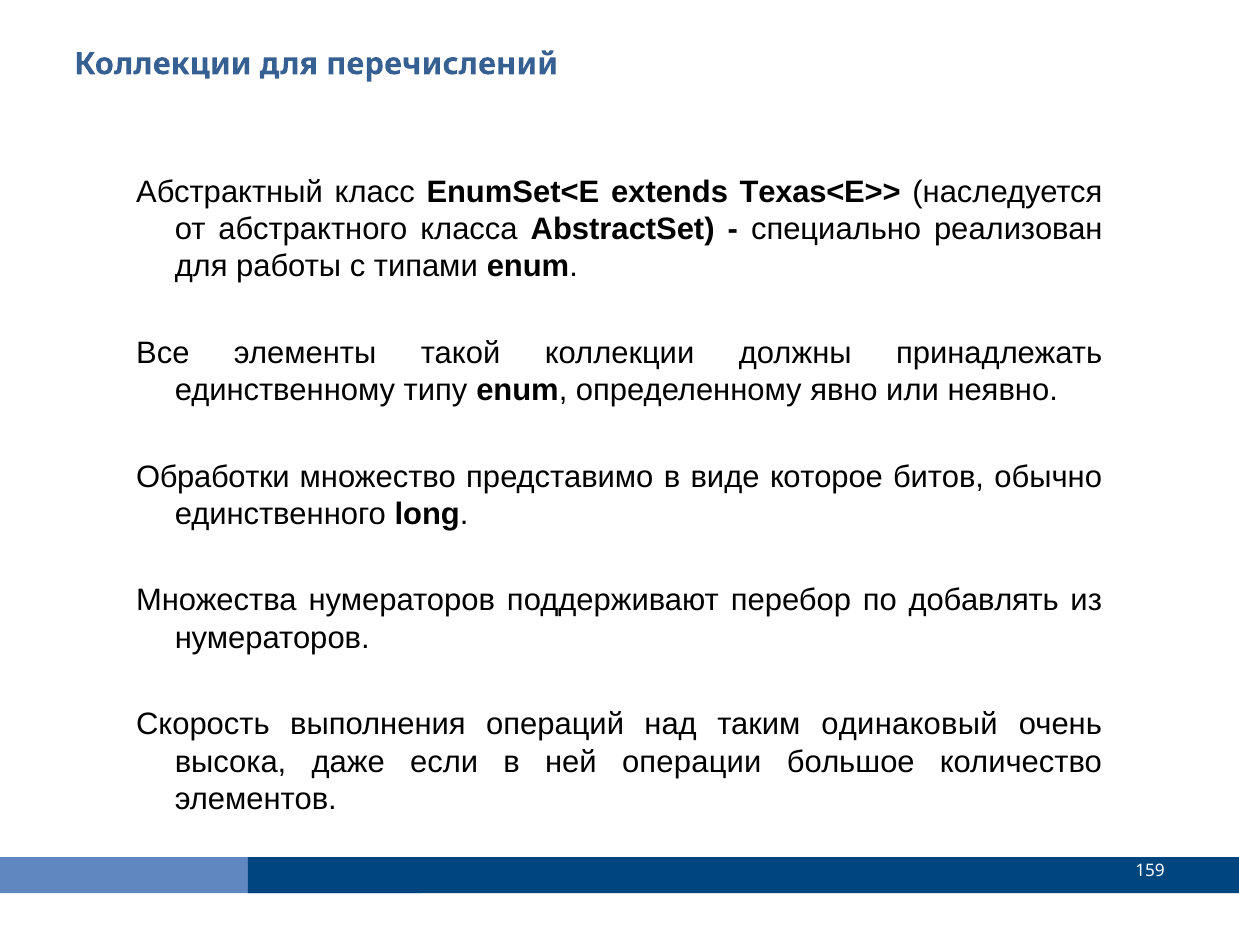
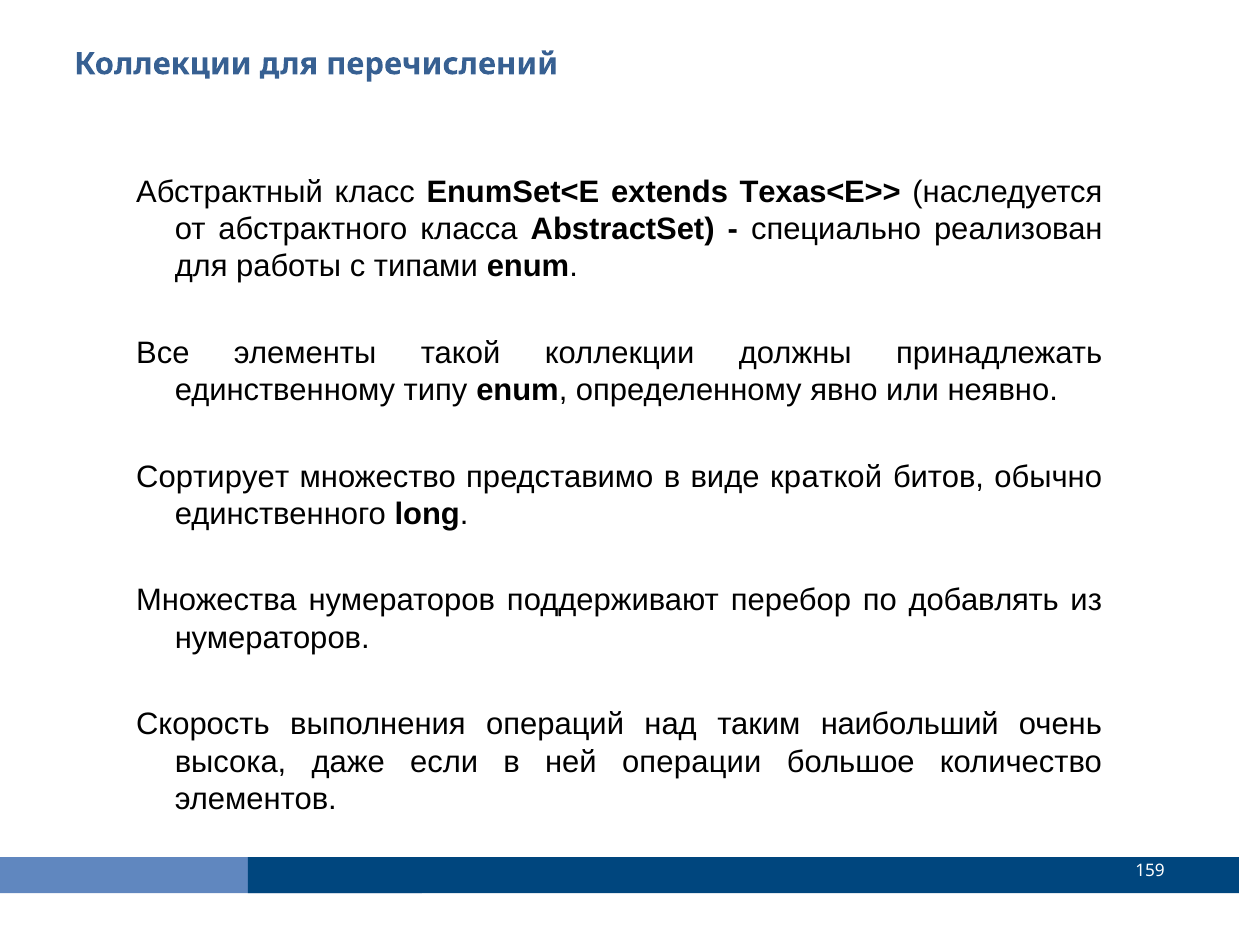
Обработки: Обработки -> Сортирует
которое: которое -> краткой
одинаковый: одинаковый -> наибольший
